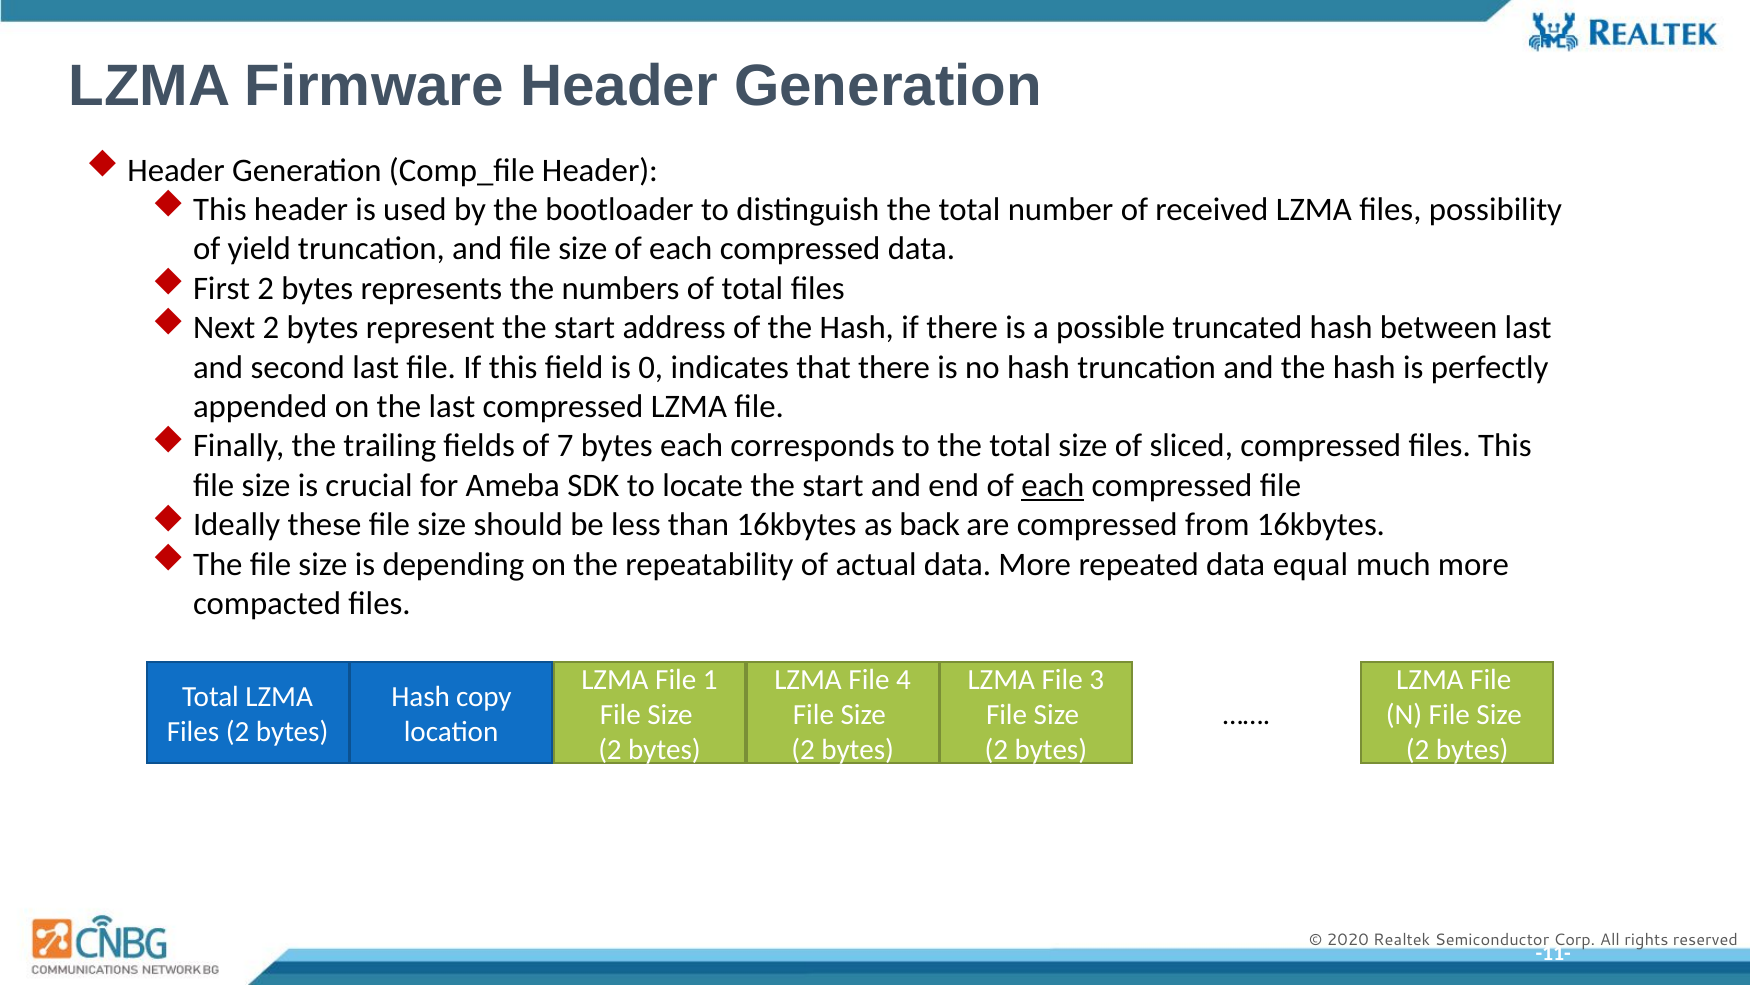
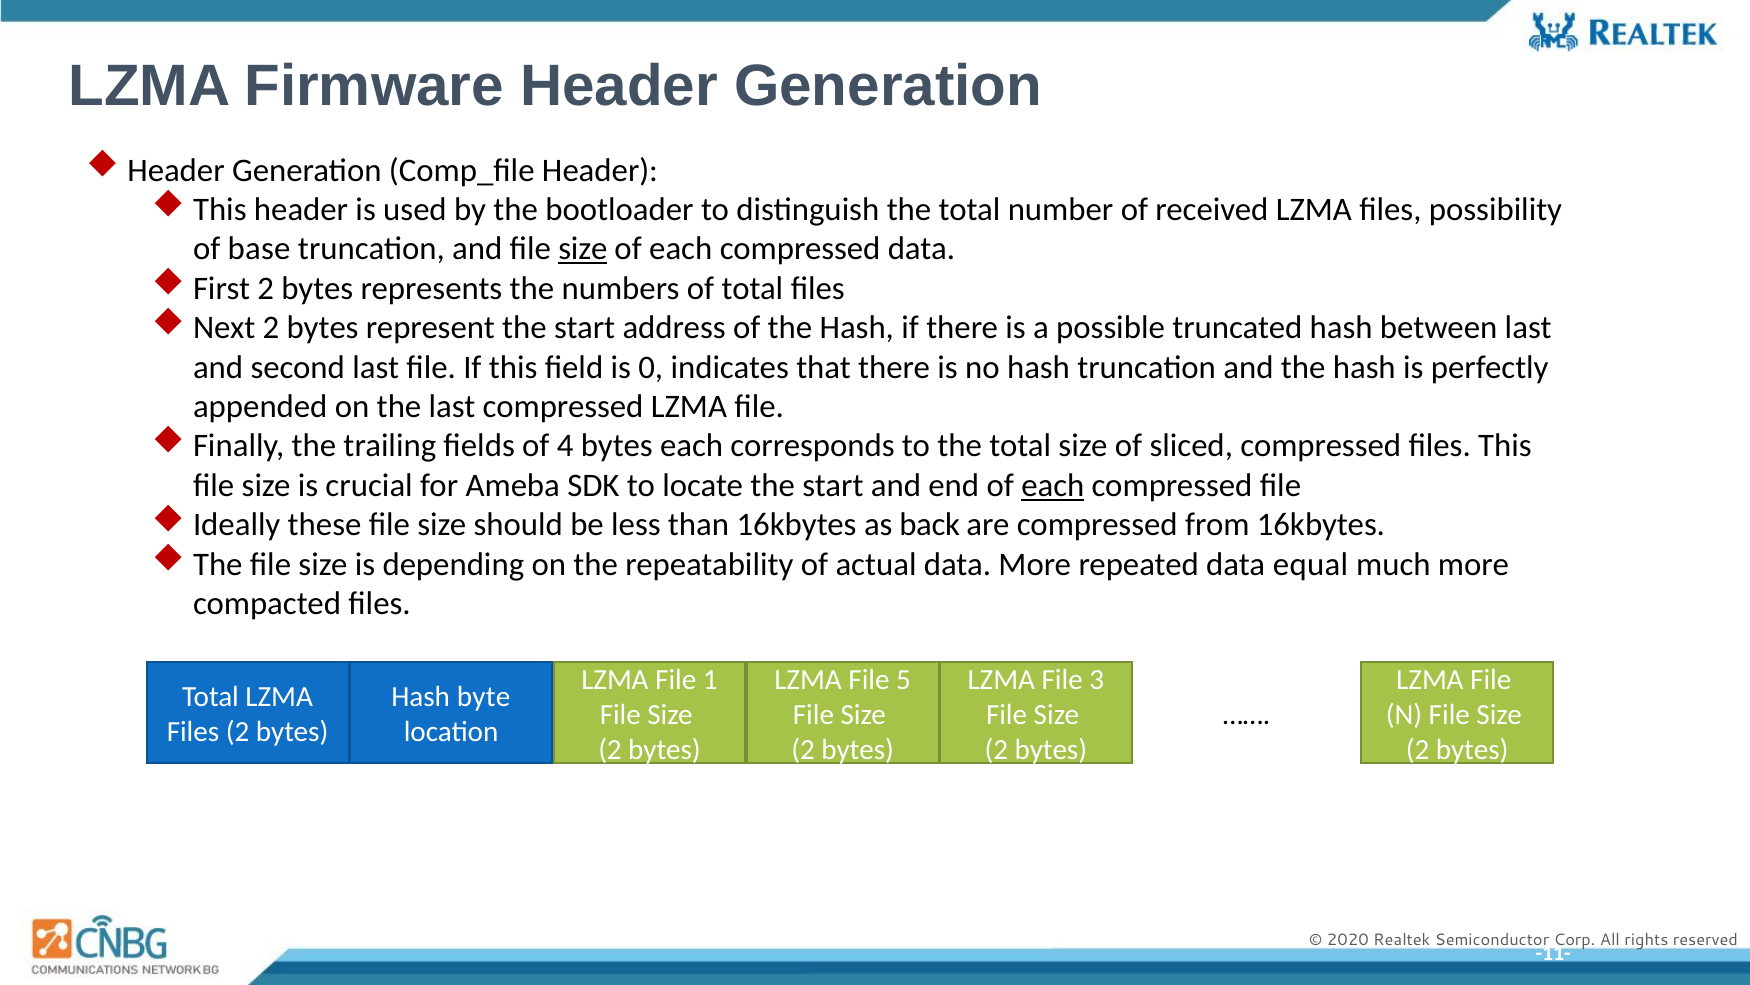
yield: yield -> base
size at (583, 249) underline: none -> present
7: 7 -> 4
4: 4 -> 5
copy: copy -> byte
